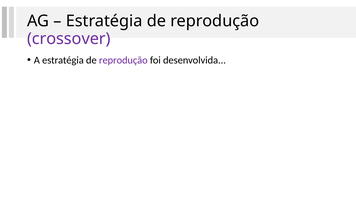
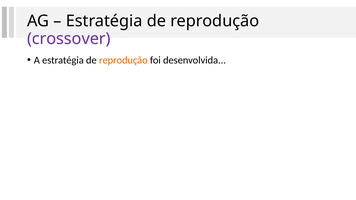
reprodução at (123, 60) colour: purple -> orange
